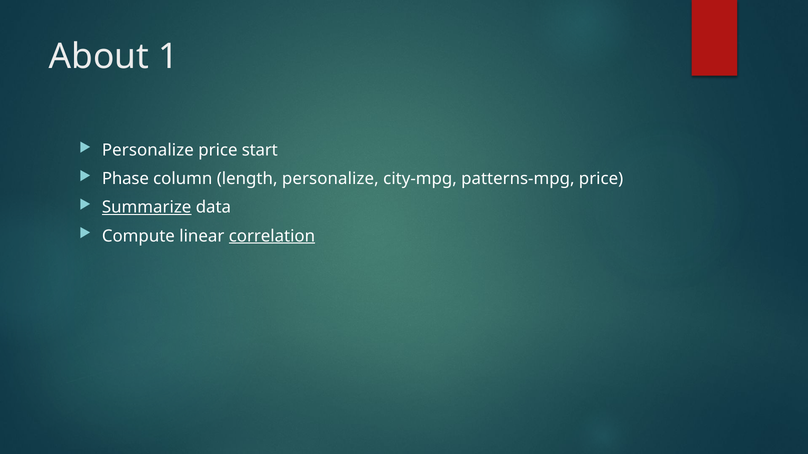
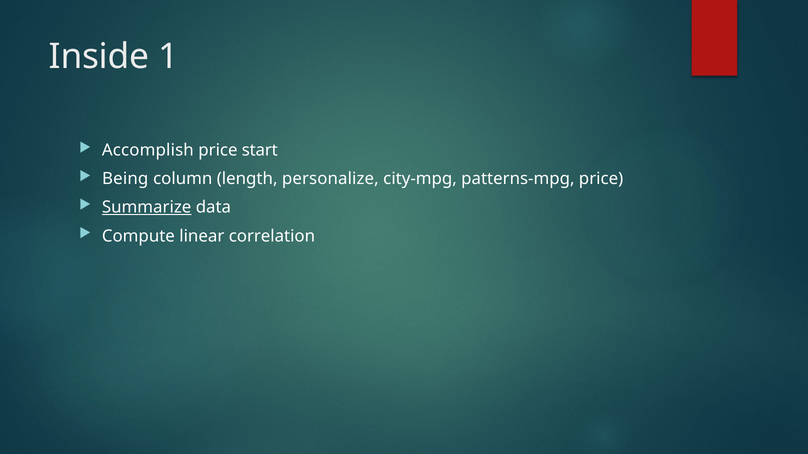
About: About -> Inside
Personalize at (148, 150): Personalize -> Accomplish
Phase: Phase -> Being
correlation underline: present -> none
